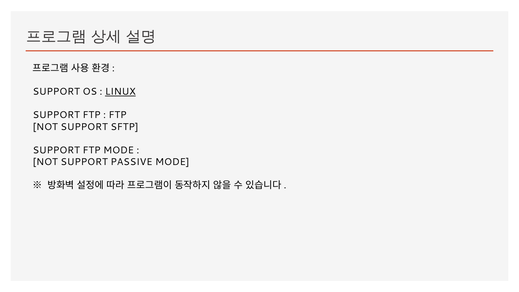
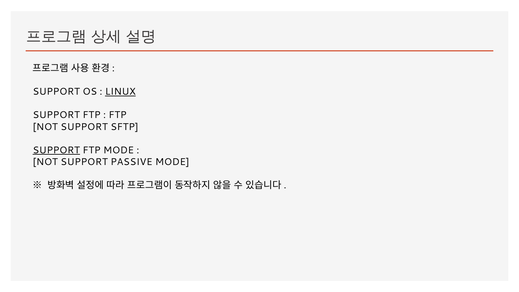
SUPPORT at (56, 150) underline: none -> present
